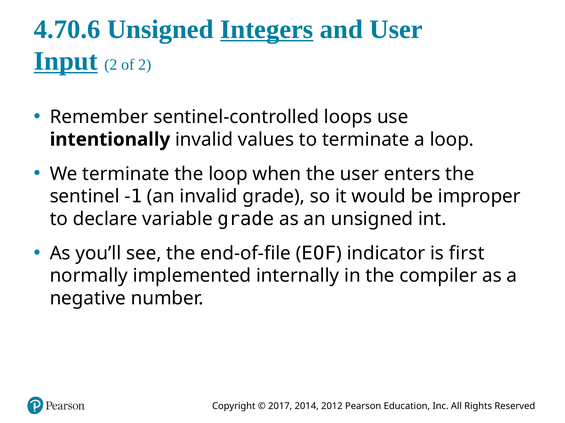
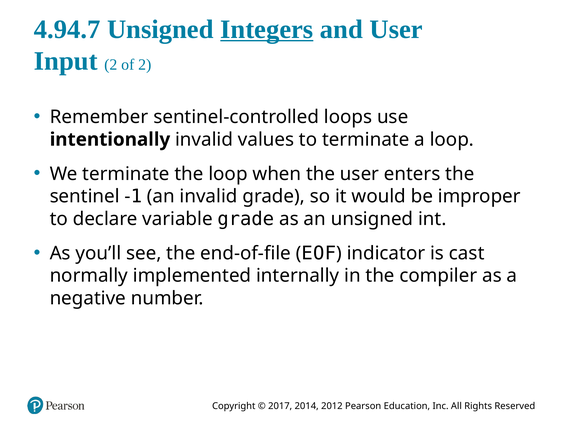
4.70.6: 4.70.6 -> 4.94.7
Input underline: present -> none
first: first -> cast
